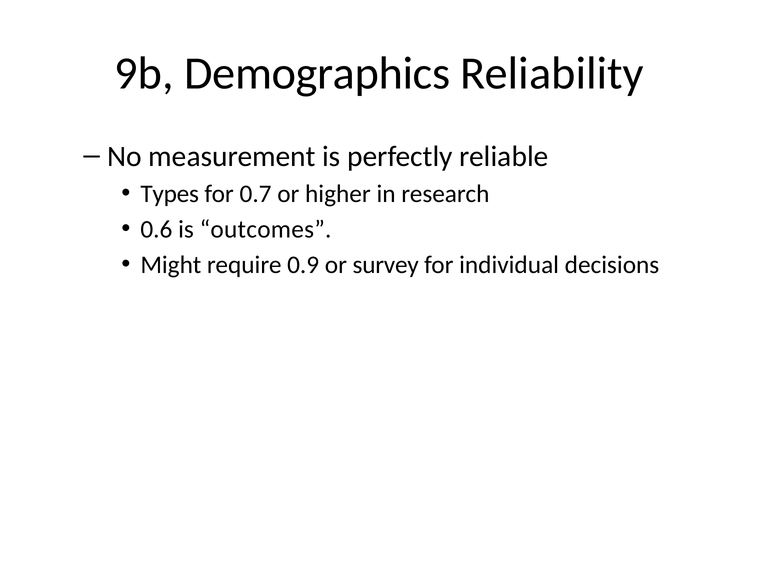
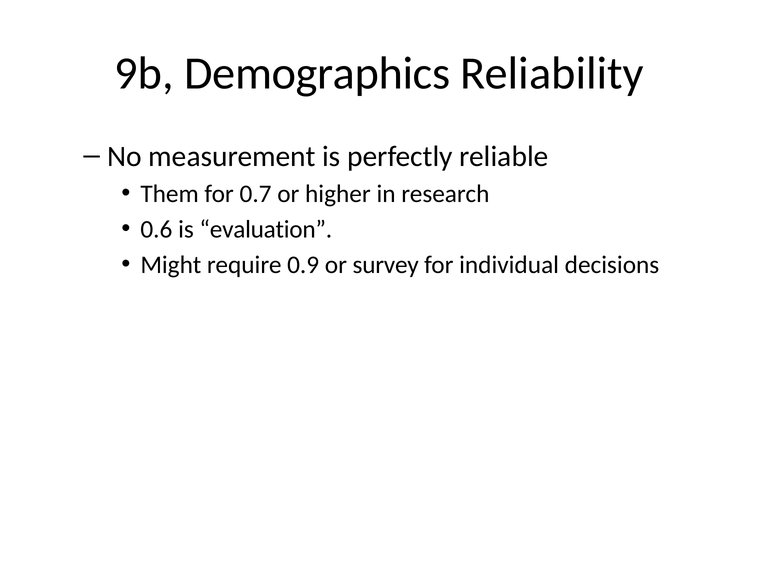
Types: Types -> Them
outcomes: outcomes -> evaluation
